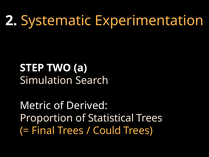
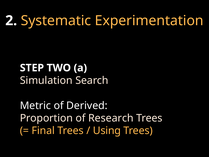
Statistical: Statistical -> Research
Could: Could -> Using
